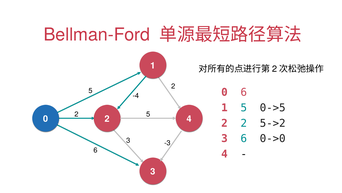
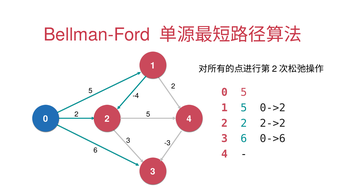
0 6: 6 -> 5
0->5: 0->5 -> 0->2
5->2: 5->2 -> 2->2
0->0: 0->0 -> 0->6
